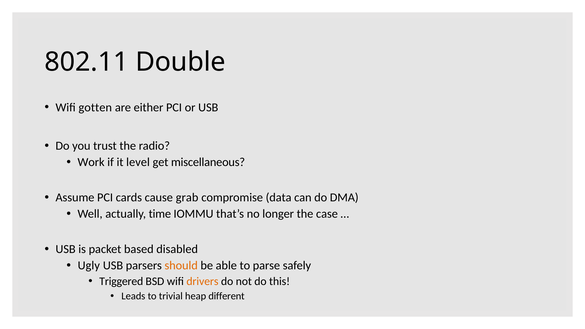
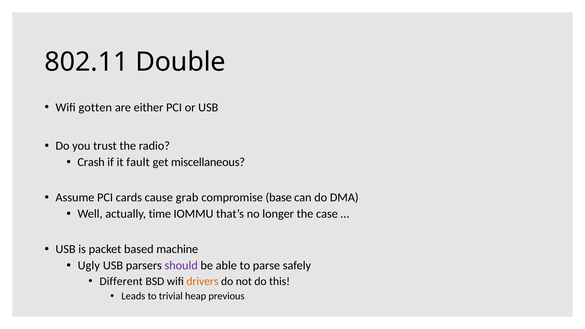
Work: Work -> Crash
level: level -> fault
data: data -> base
disabled: disabled -> machine
should colour: orange -> purple
Triggered: Triggered -> Different
different: different -> previous
